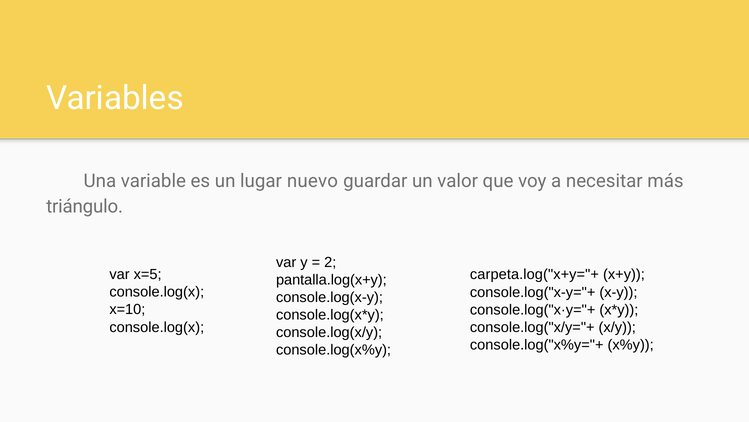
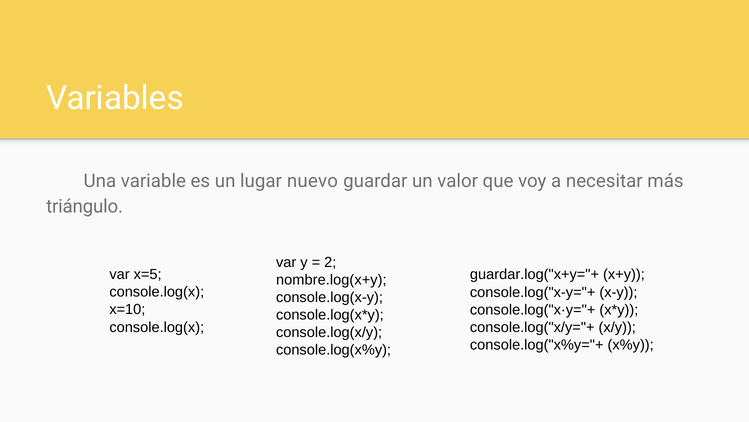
carpeta.log("x+y="+: carpeta.log("x+y="+ -> guardar.log("x+y="+
pantalla.log(x+y: pantalla.log(x+y -> nombre.log(x+y
